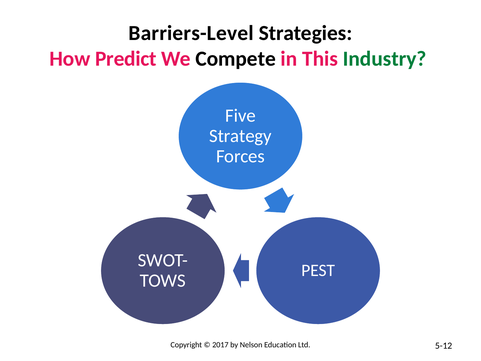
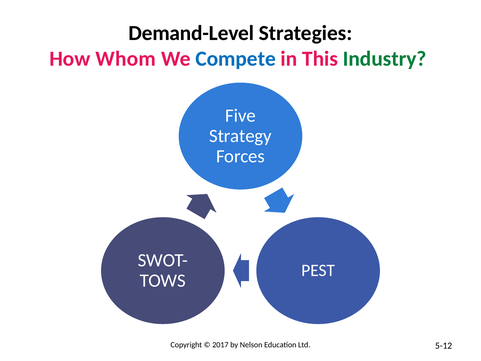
Barriers-Level: Barriers-Level -> Demand-Level
Predict: Predict -> Whom
Compete colour: black -> blue
